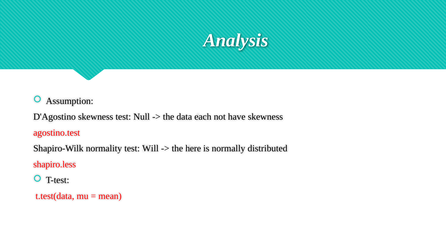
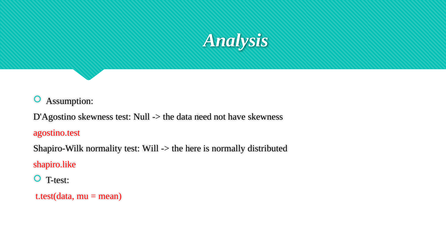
each: each -> need
shapiro.less: shapiro.less -> shapiro.like
